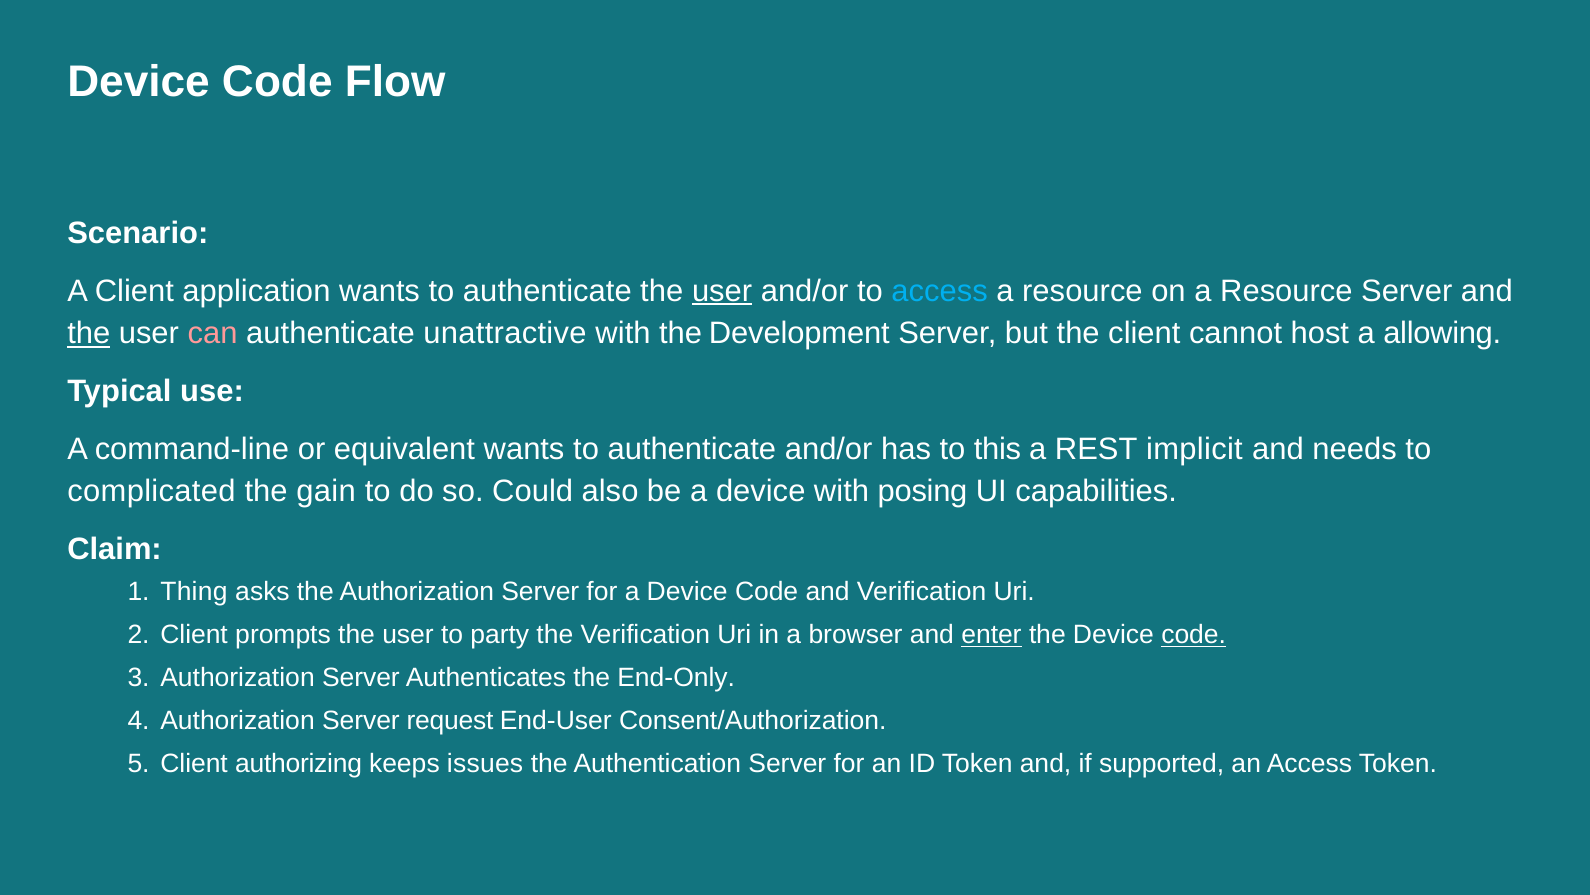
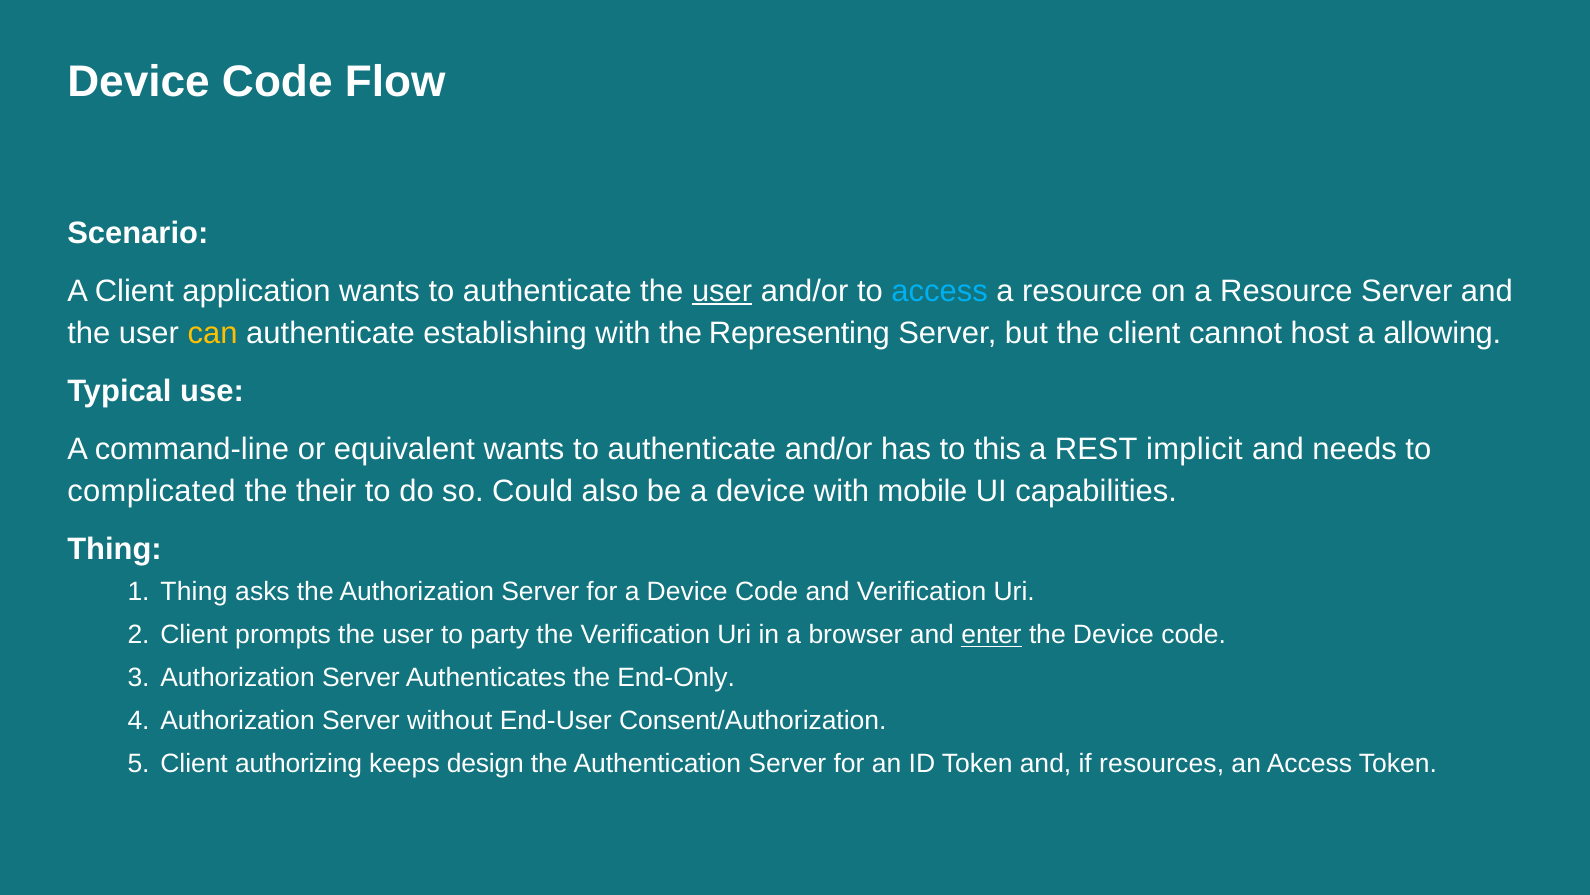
the at (89, 333) underline: present -> none
can colour: pink -> yellow
unattractive: unattractive -> establishing
Development: Development -> Representing
gain: gain -> their
posing: posing -> mobile
Claim at (115, 549): Claim -> Thing
code at (1194, 635) underline: present -> none
request: request -> without
issues: issues -> design
supported: supported -> resources
